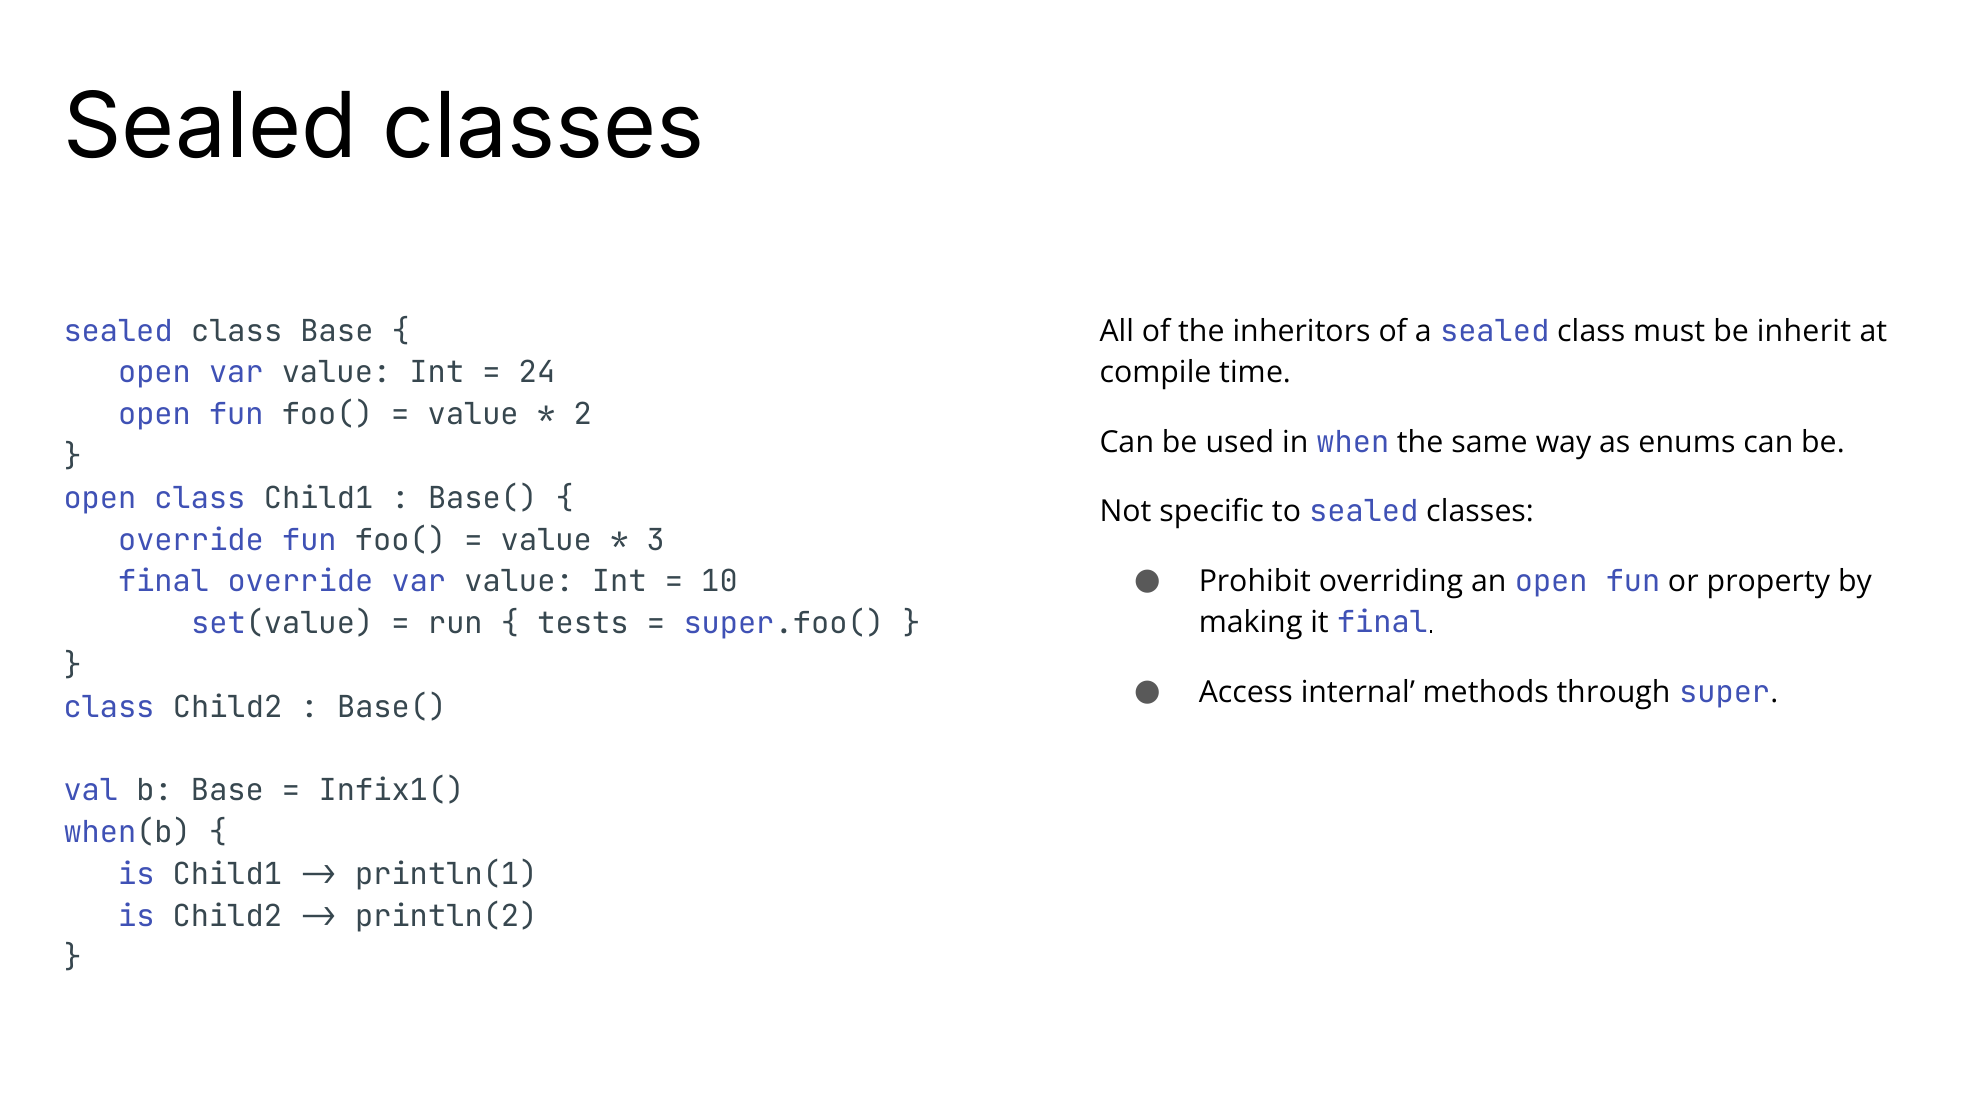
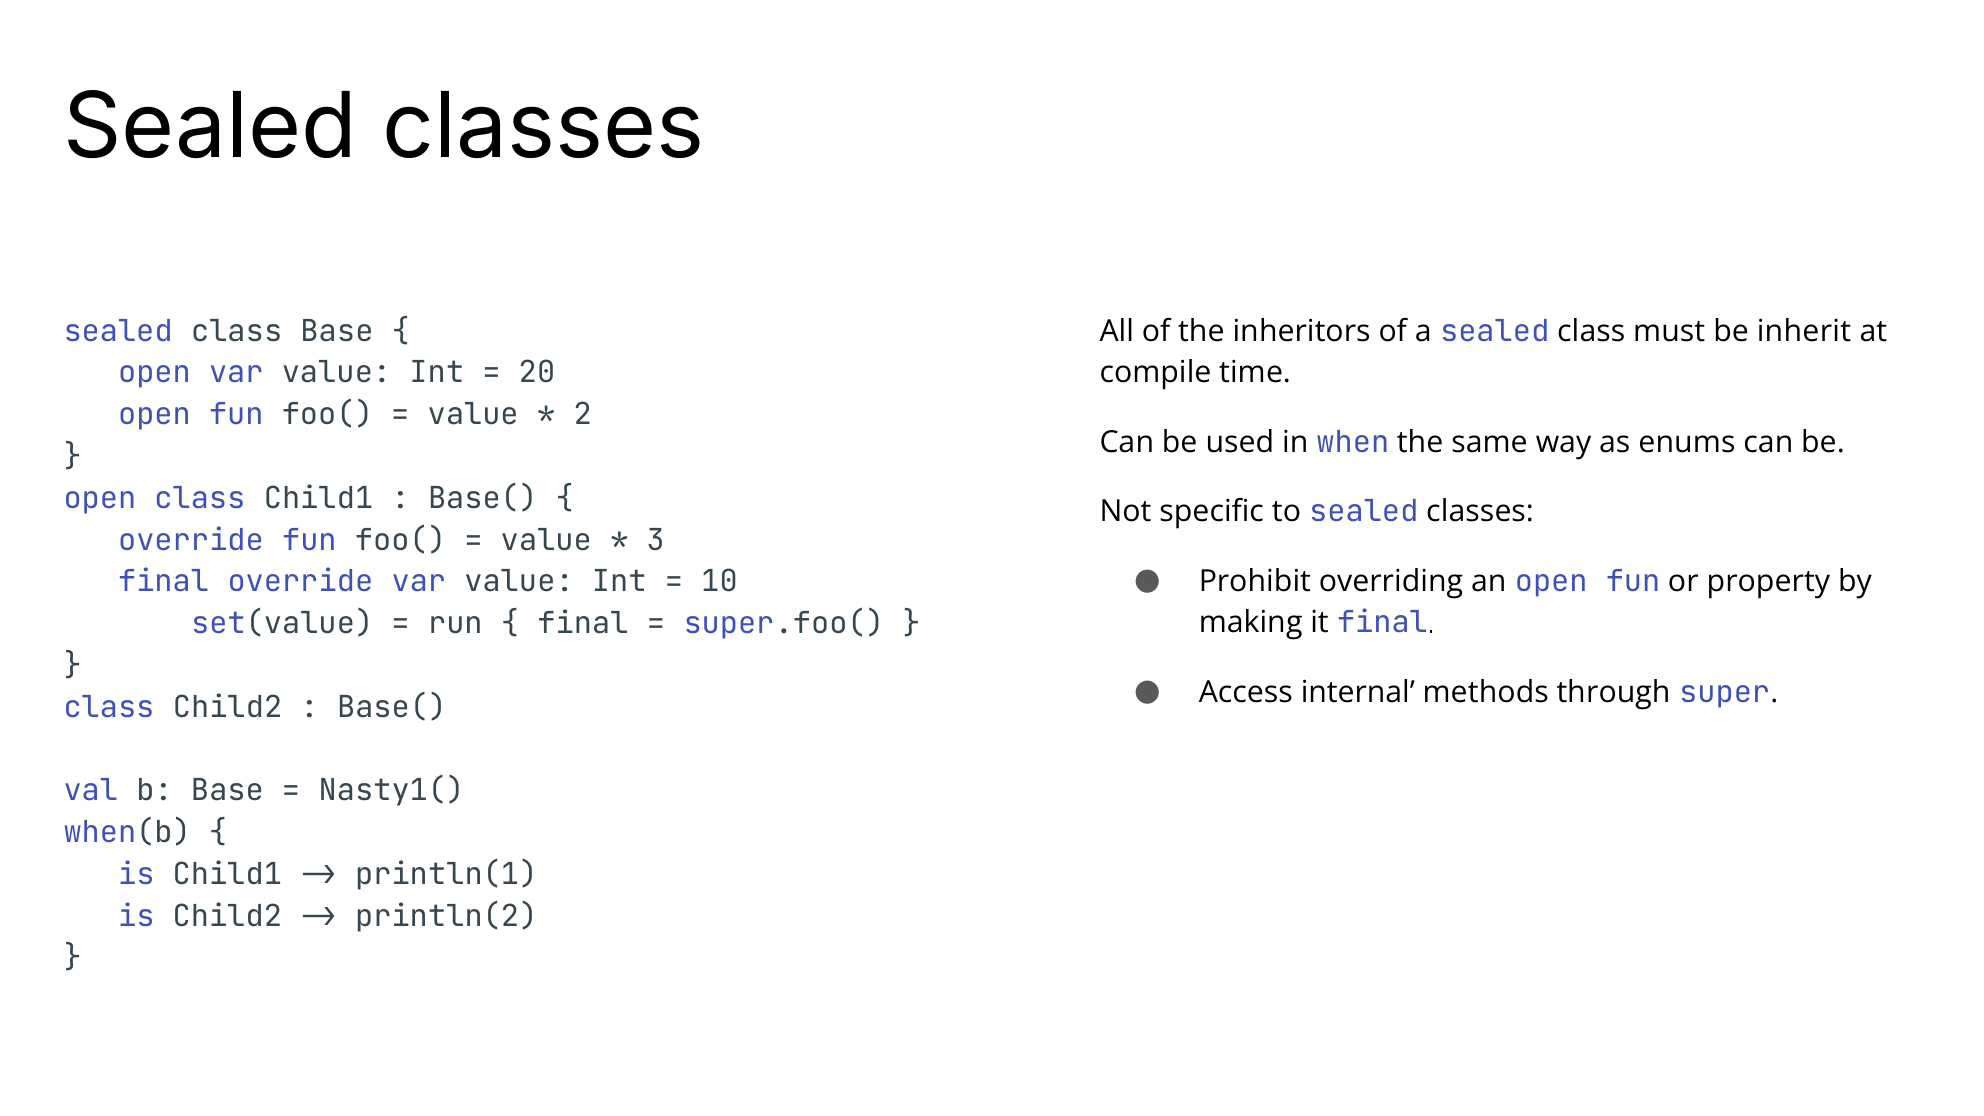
24: 24 -> 20
tests at (583, 624): tests -> final
Infix1(: Infix1( -> Nasty1(
